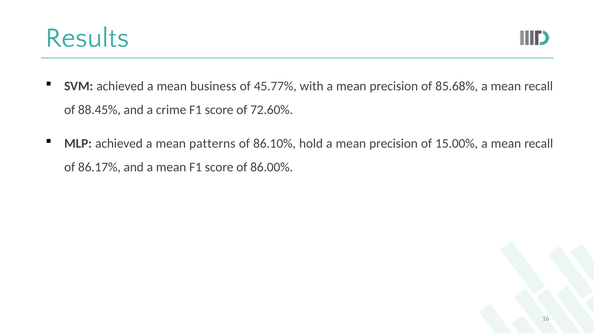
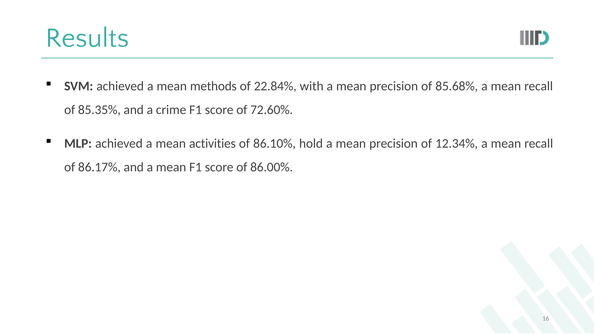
business: business -> methods
45.77%: 45.77% -> 22.84%
88.45%: 88.45% -> 85.35%
patterns: patterns -> activities
15.00%: 15.00% -> 12.34%
